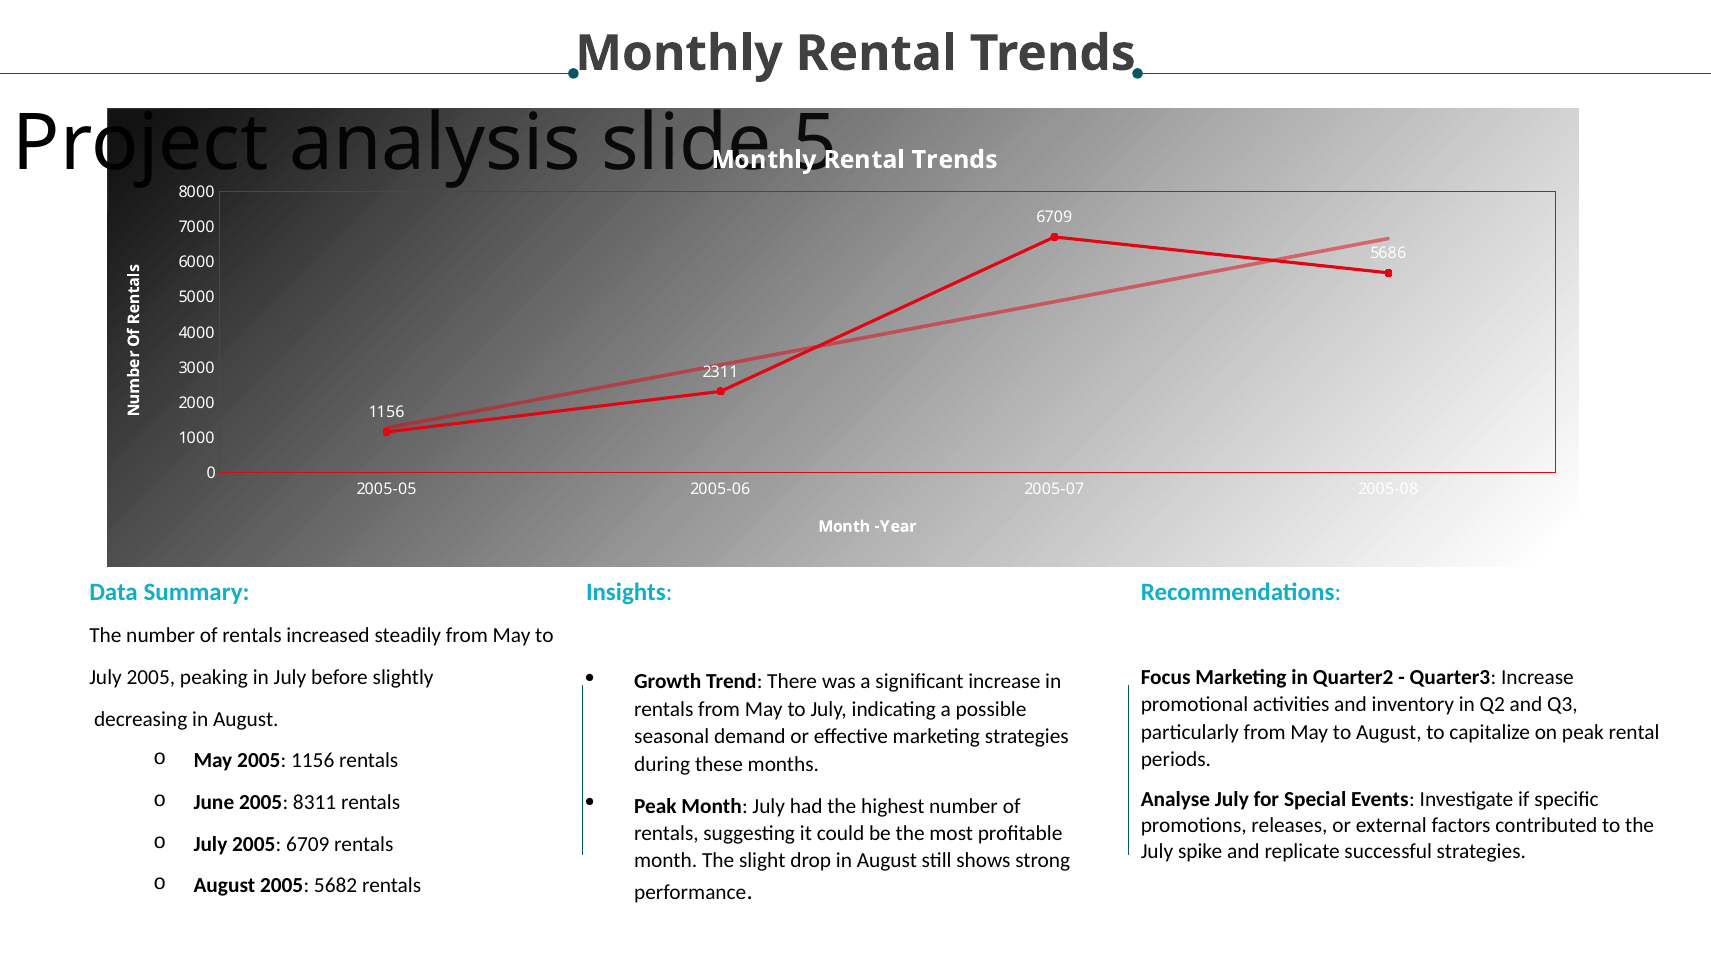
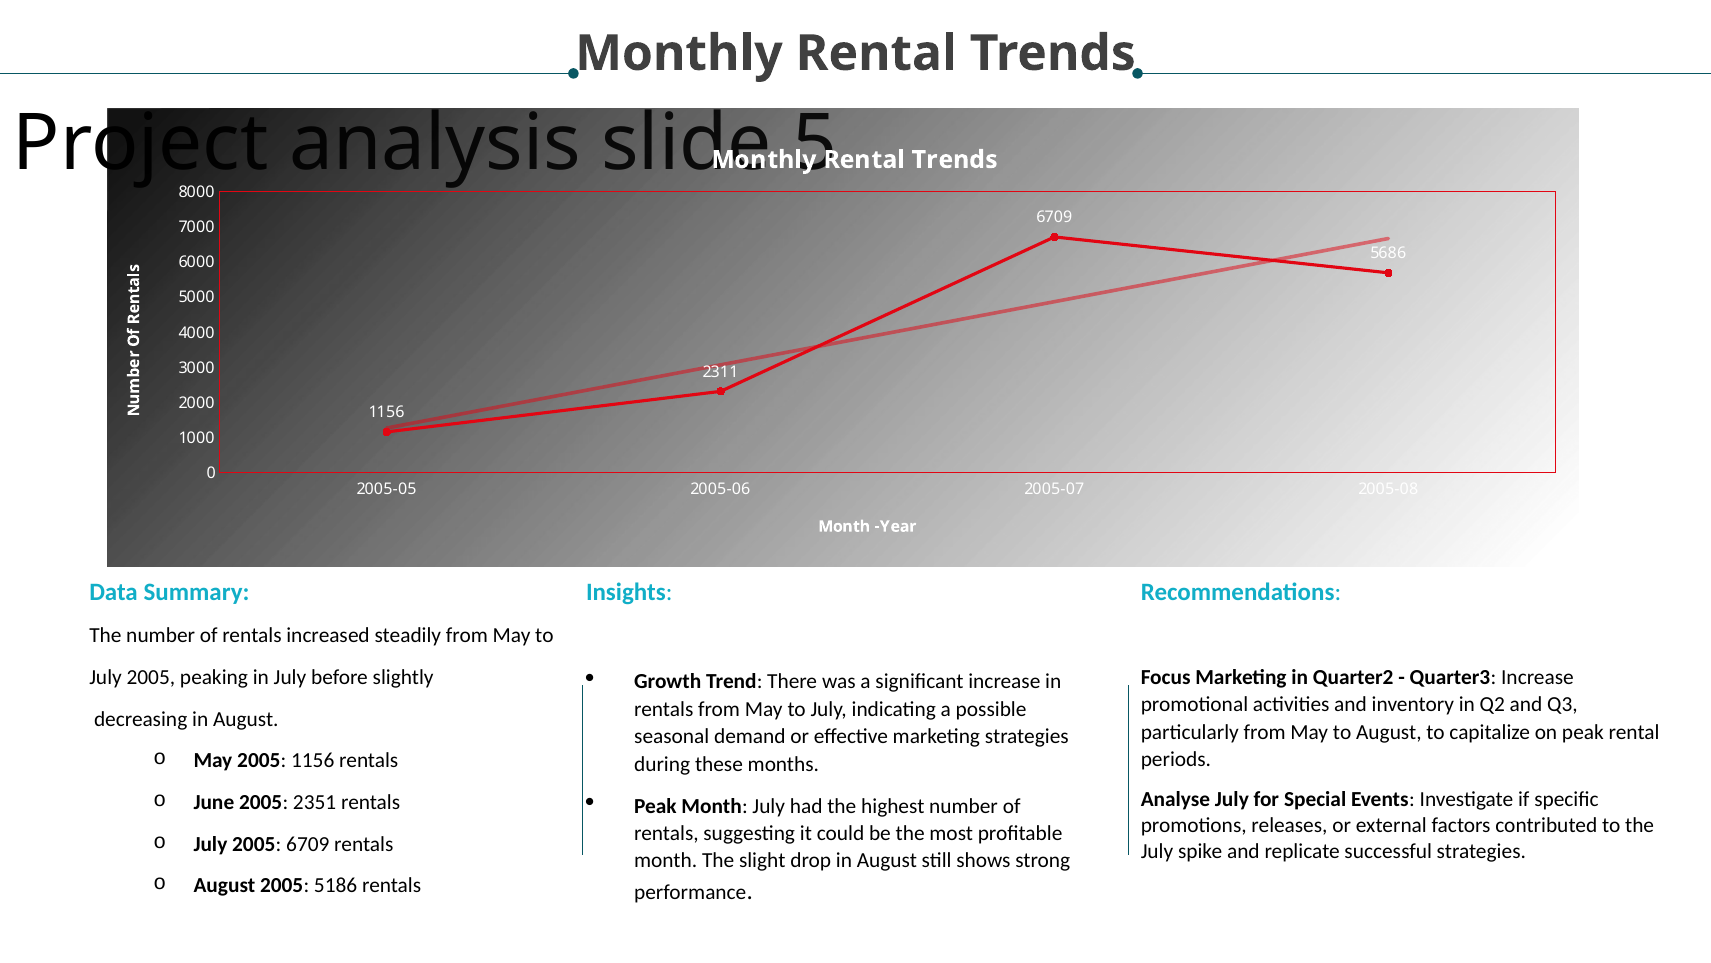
8311: 8311 -> 2351
5682: 5682 -> 5186
